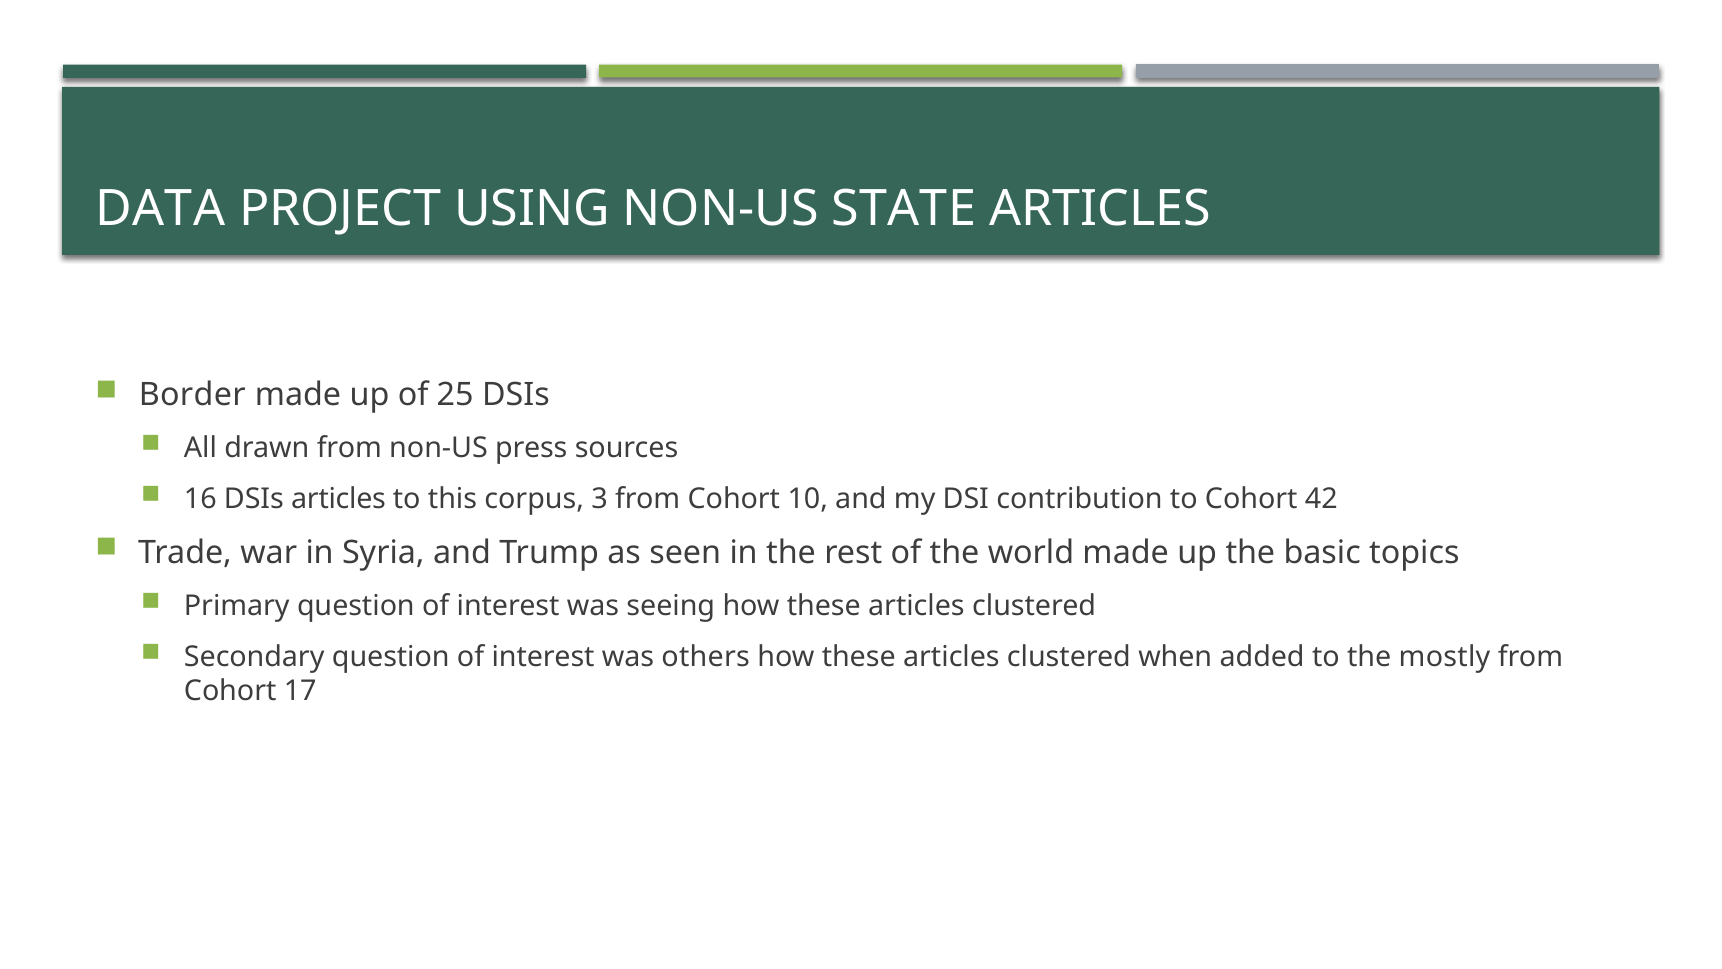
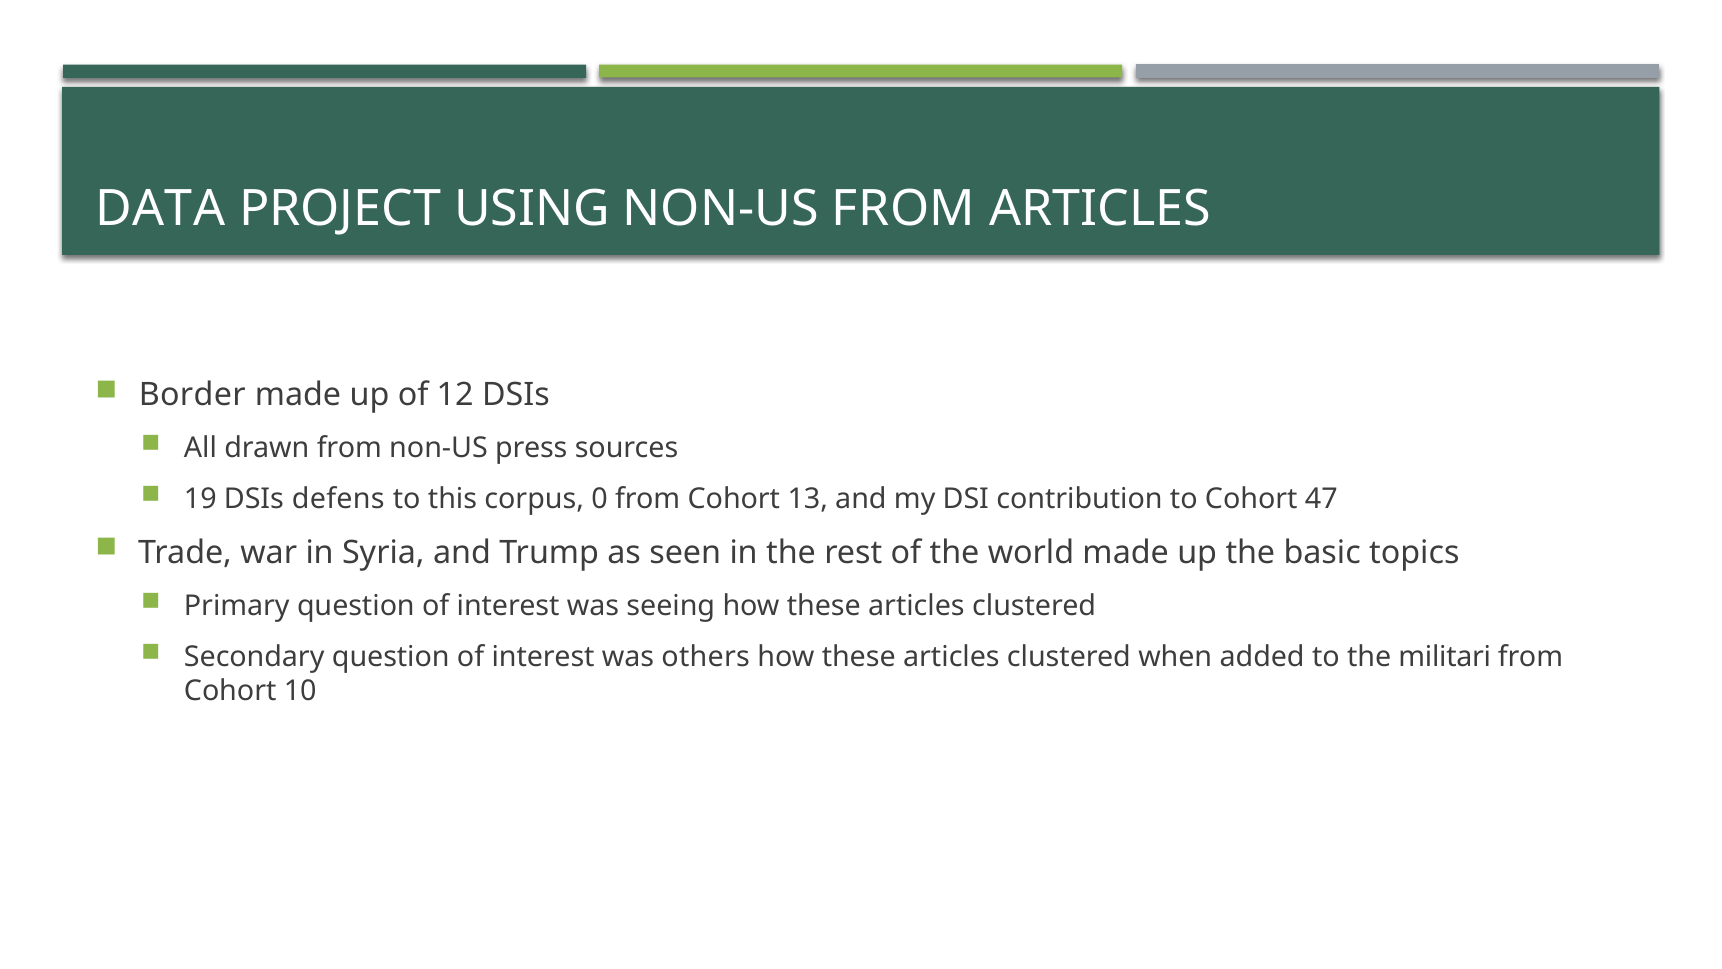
NON-US STATE: STATE -> FROM
25: 25 -> 12
16: 16 -> 19
DSIs articles: articles -> defens
3: 3 -> 0
10: 10 -> 13
42: 42 -> 47
mostly: mostly -> militari
17: 17 -> 10
